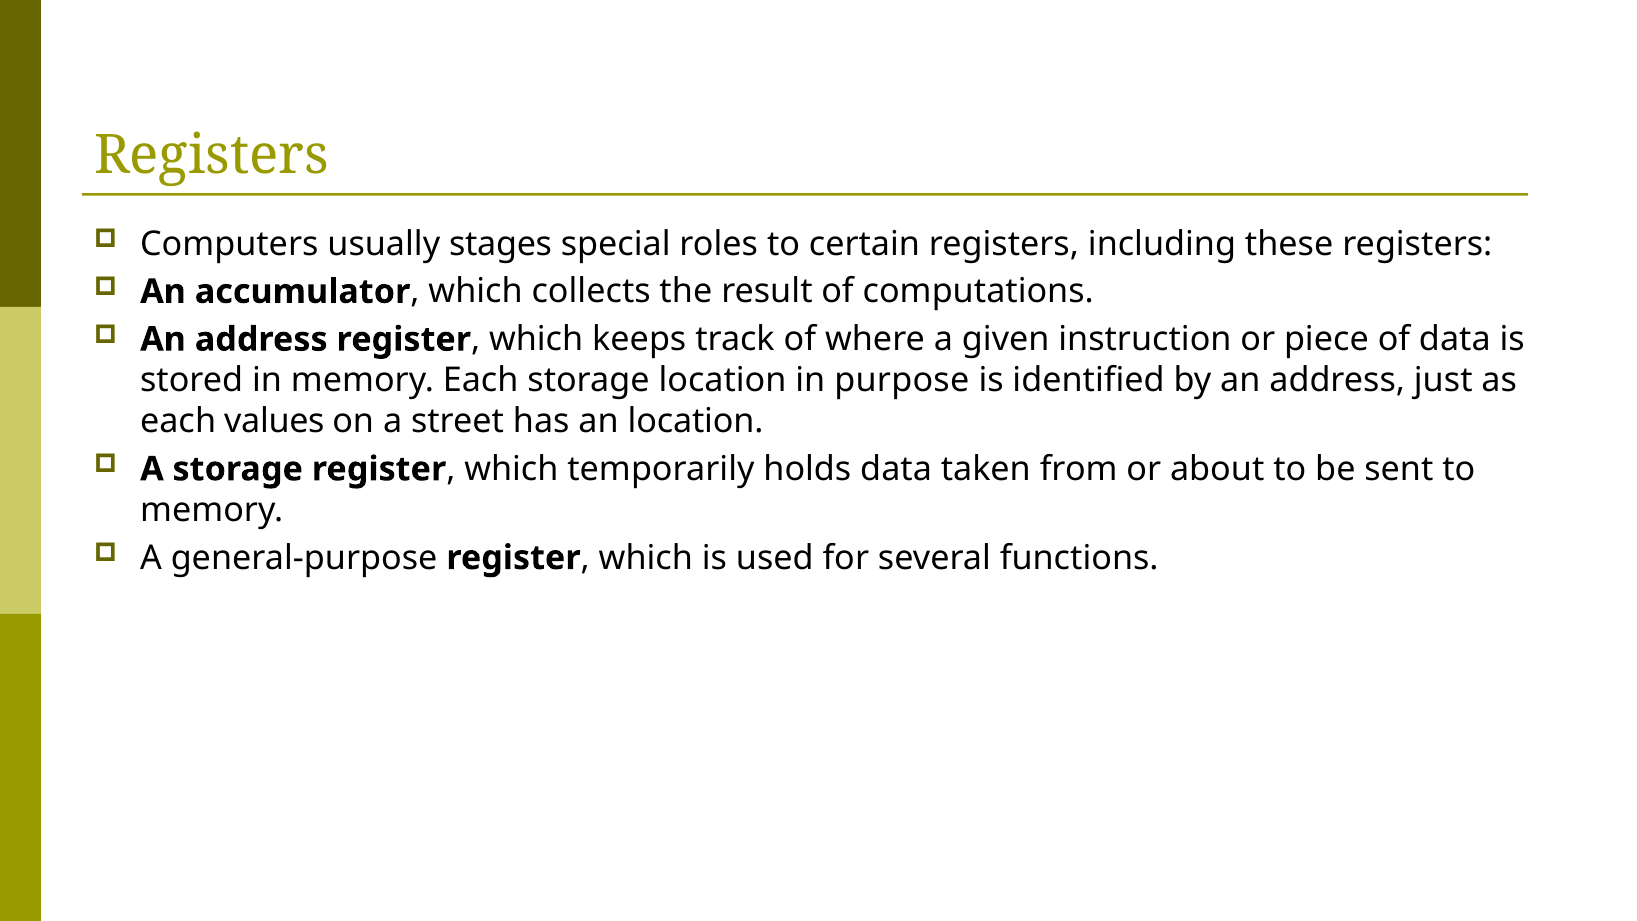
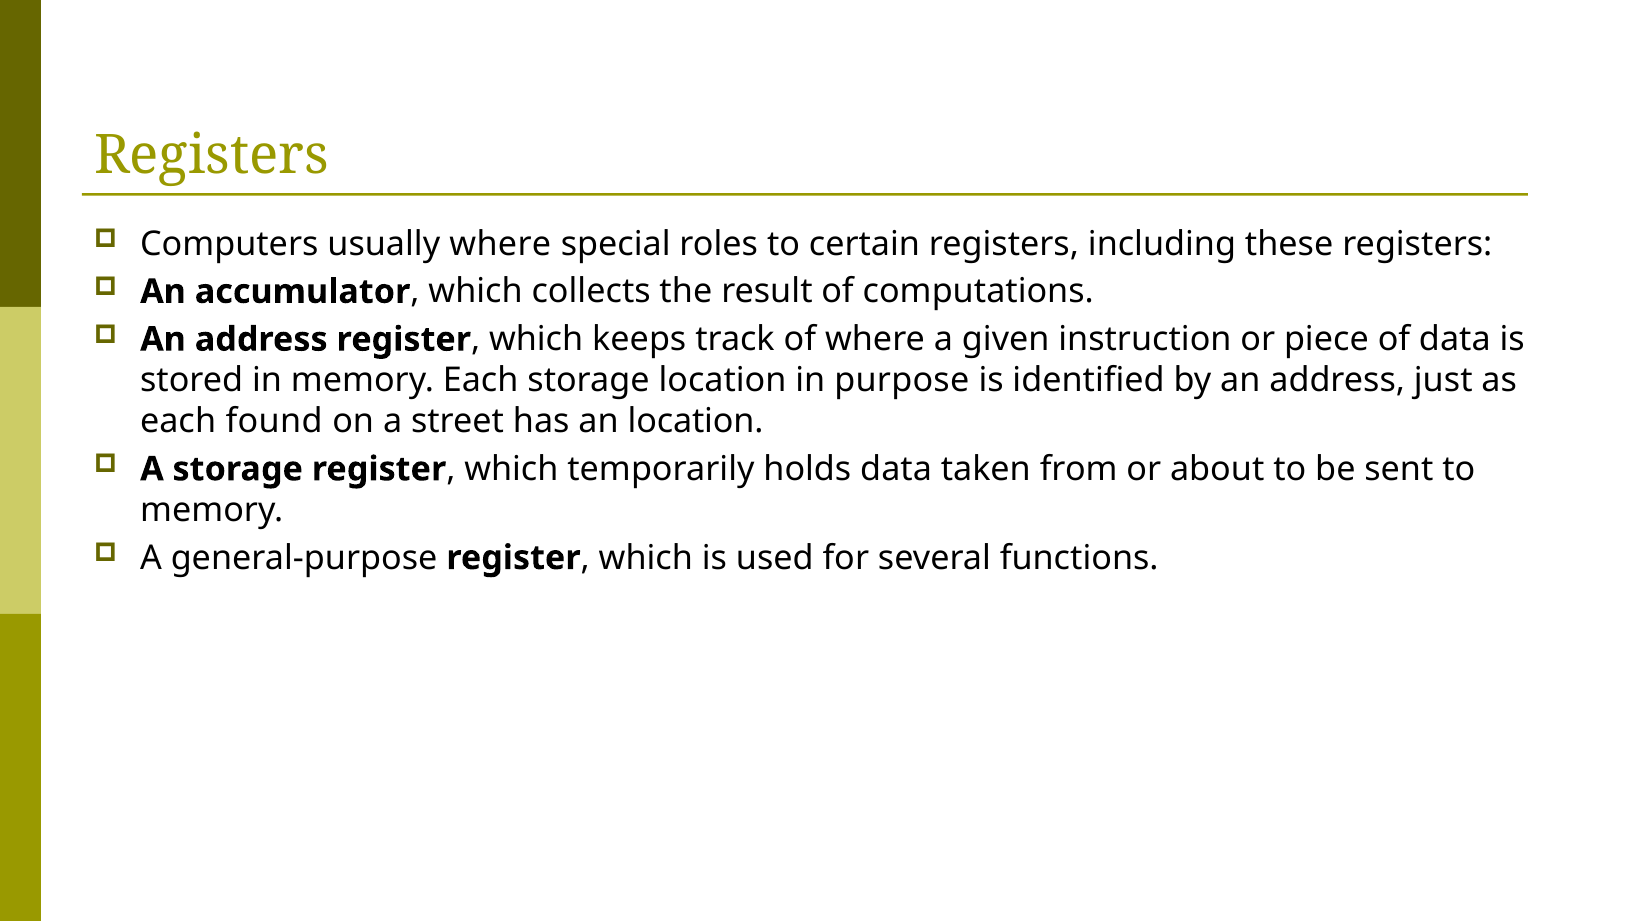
usually stages: stages -> where
values: values -> found
